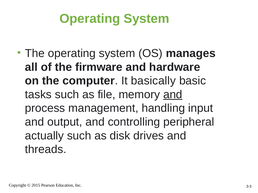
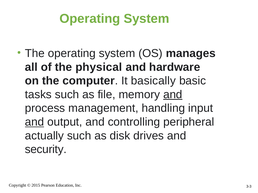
firmware: firmware -> physical
and at (35, 122) underline: none -> present
threads: threads -> security
